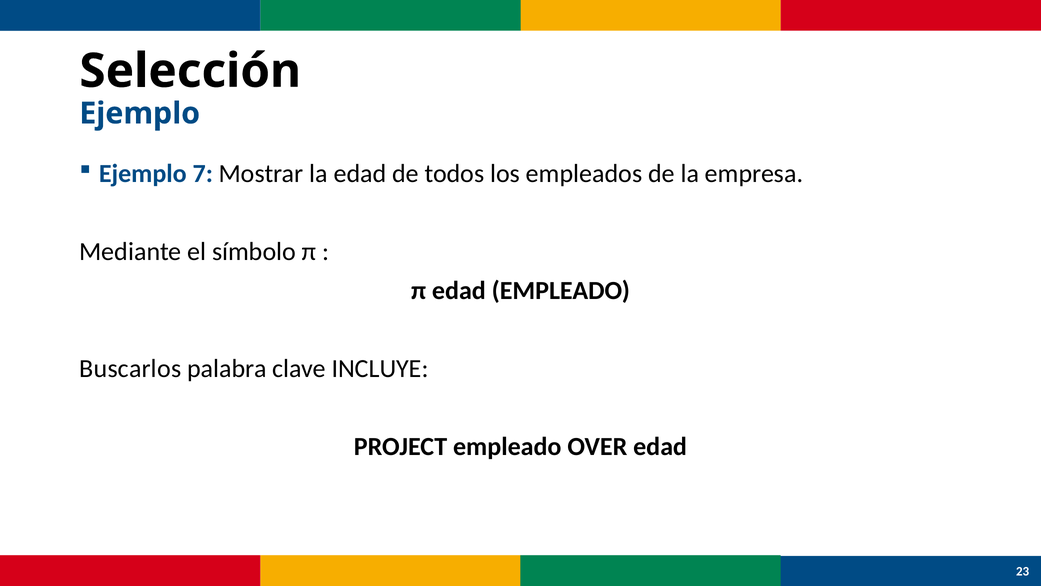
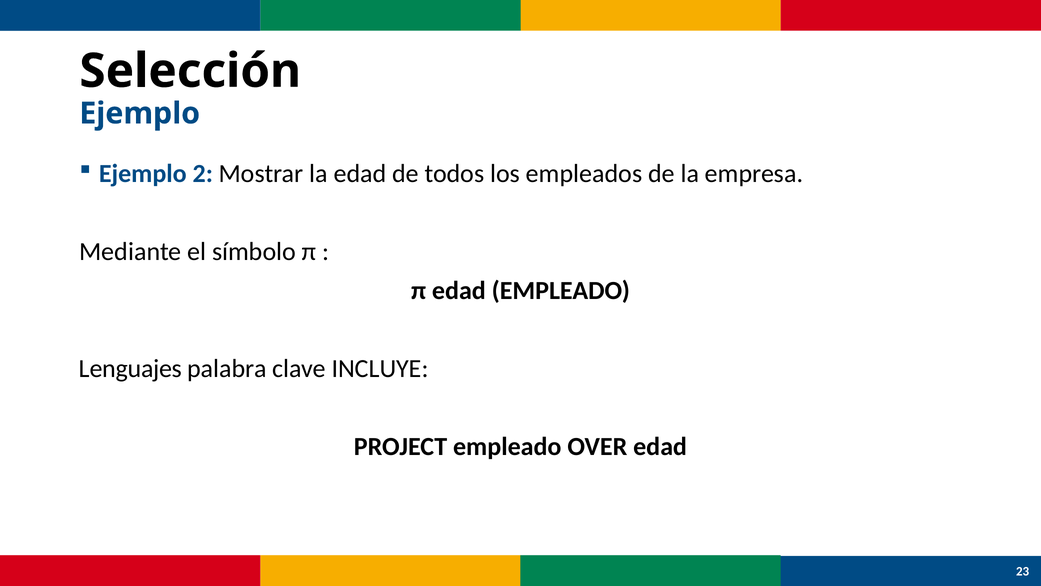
7: 7 -> 2
Buscarlos: Buscarlos -> Lenguajes
